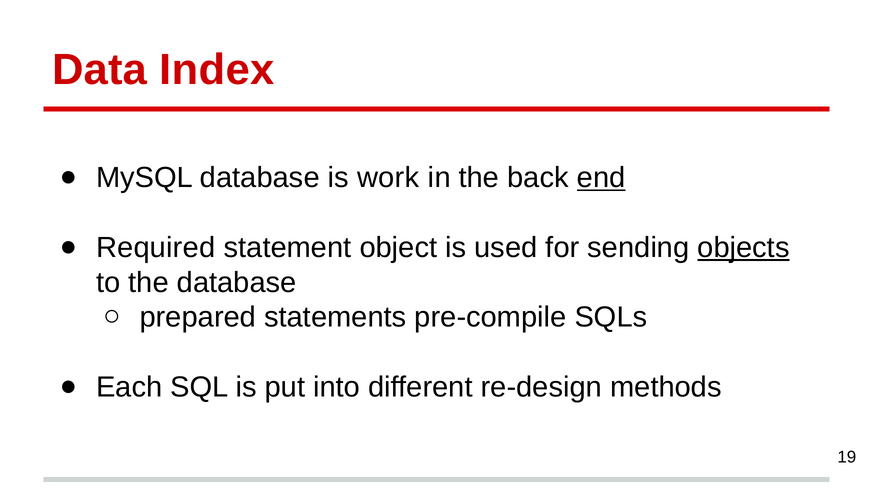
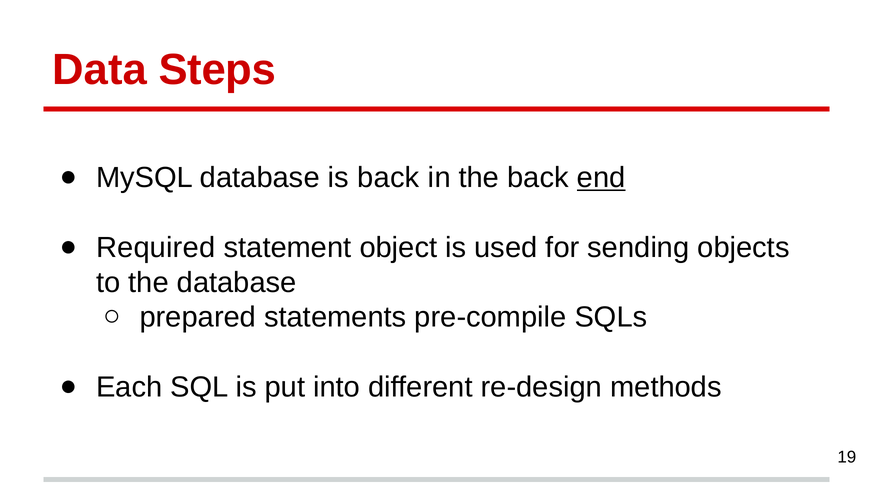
Index: Index -> Steps
is work: work -> back
objects underline: present -> none
